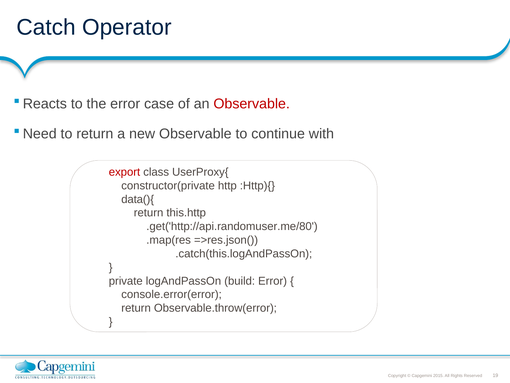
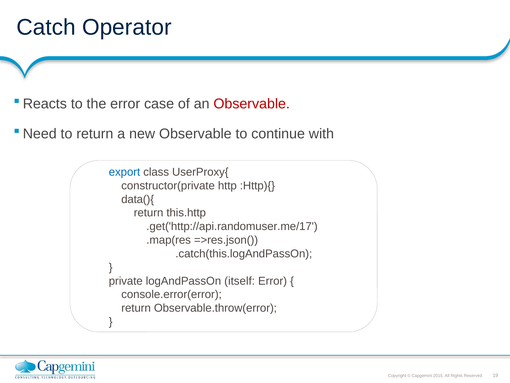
export colour: red -> blue
.get('http://api.randomuser.me/80: .get('http://api.randomuser.me/80 -> .get('http://api.randomuser.me/17
build: build -> itself
